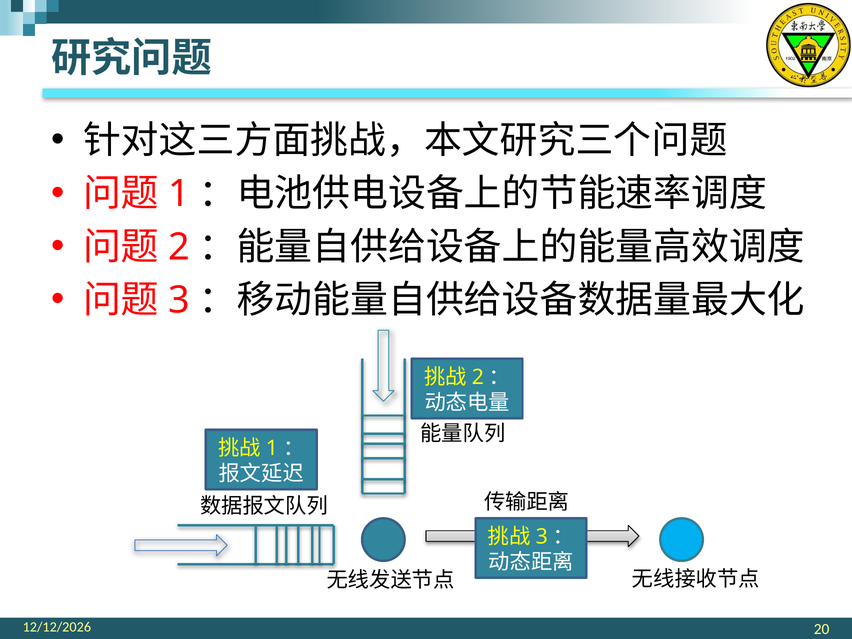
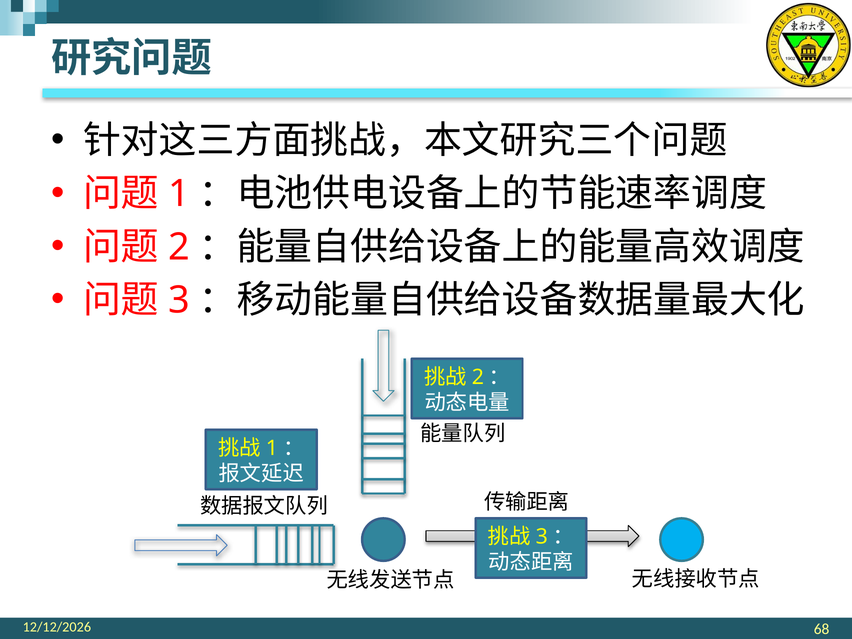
20: 20 -> 68
